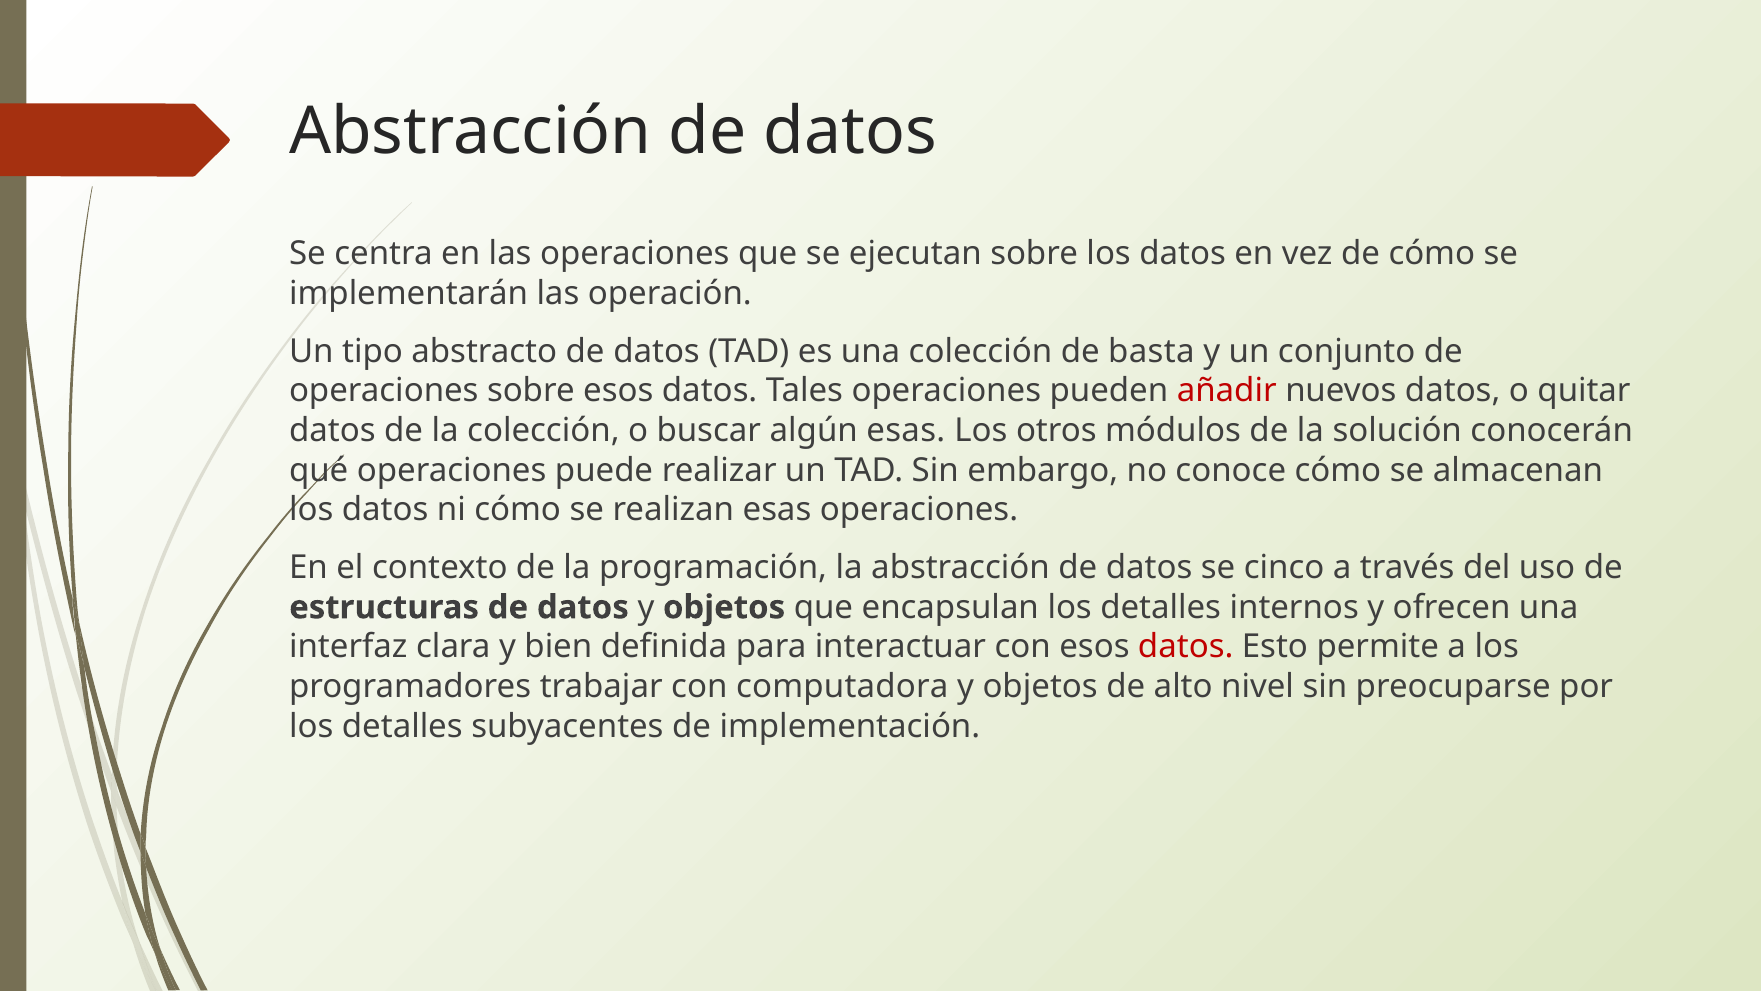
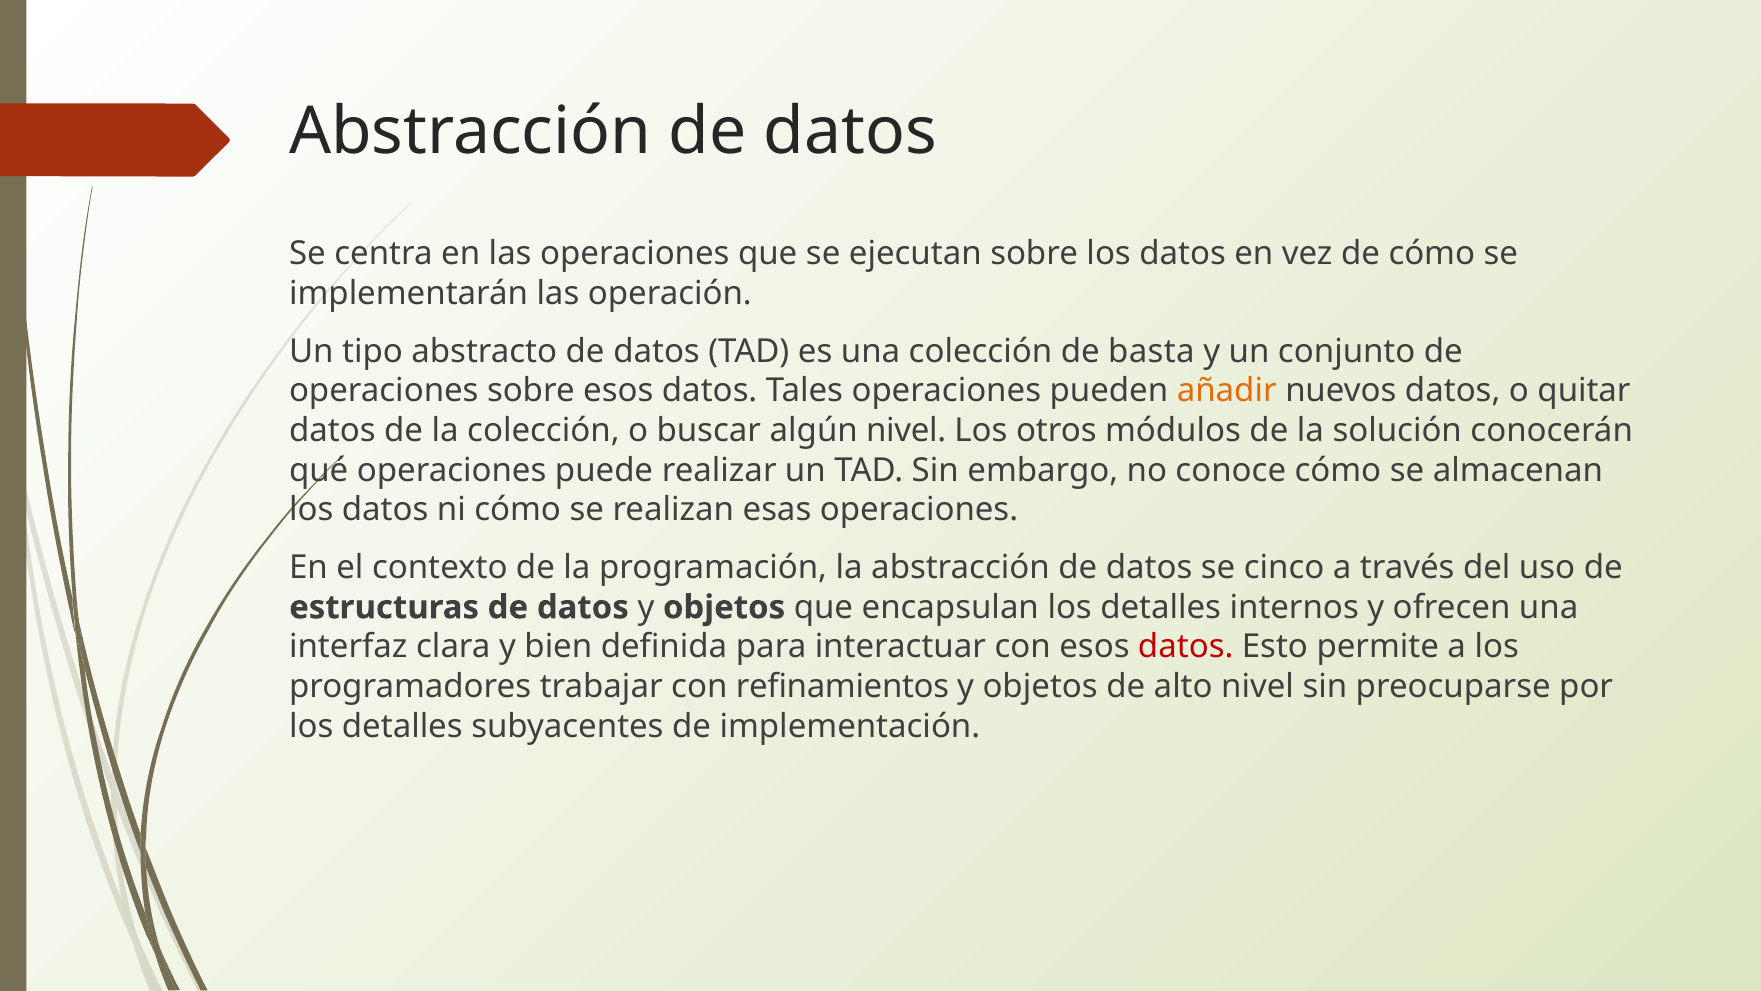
añadir colour: red -> orange
algún esas: esas -> nivel
computadora: computadora -> refinamientos
